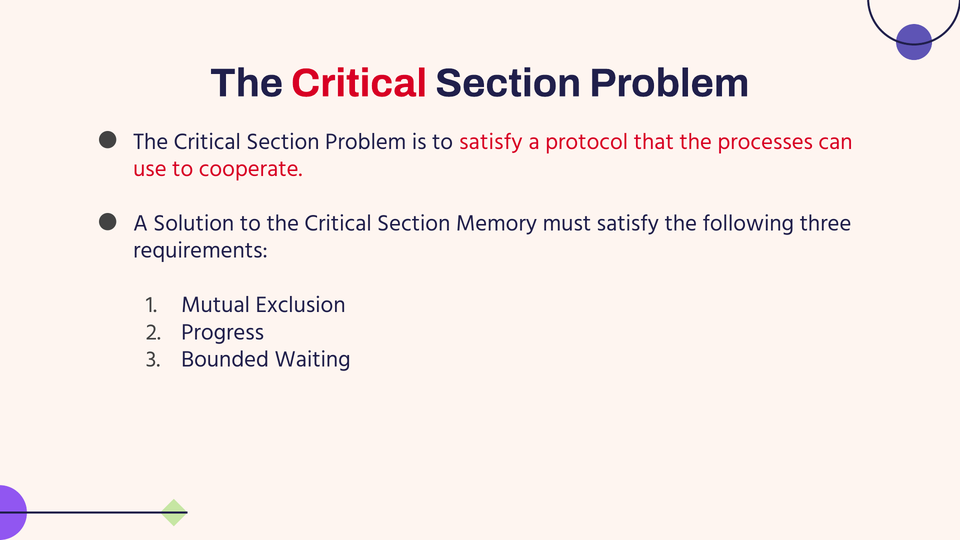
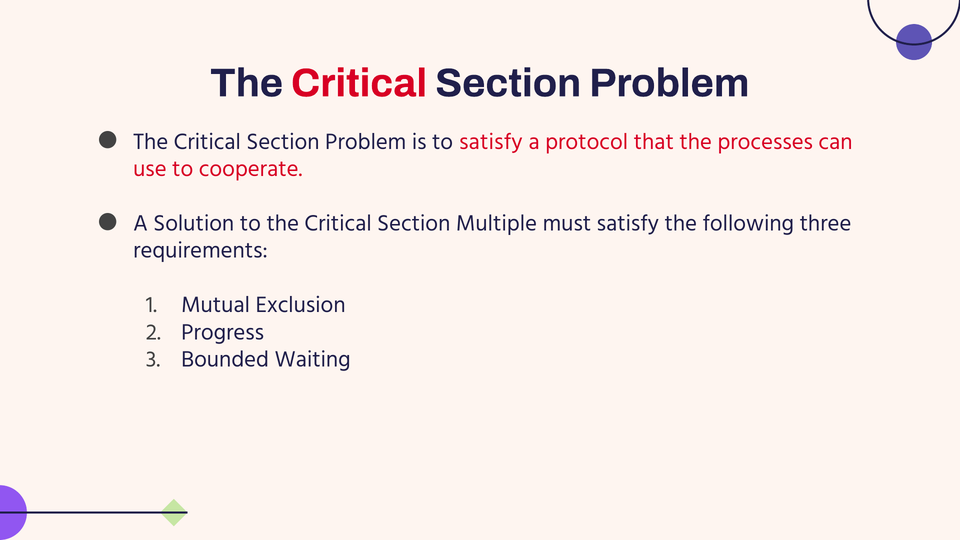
Memory: Memory -> Multiple
